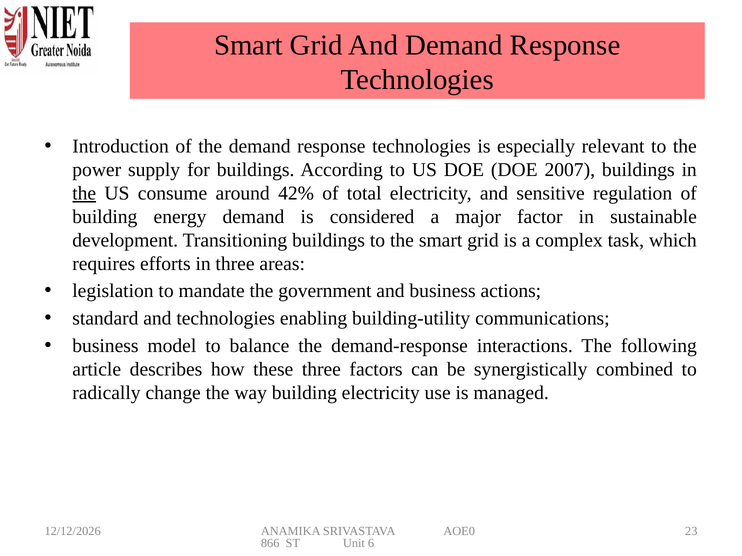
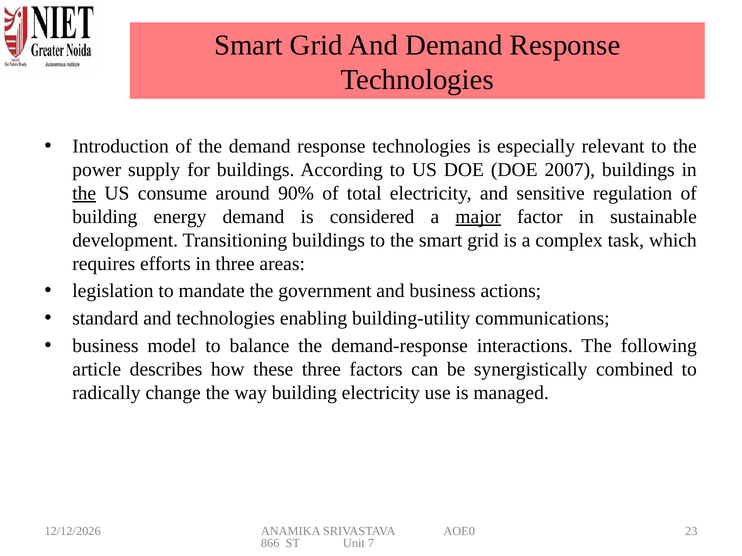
42%: 42% -> 90%
major underline: none -> present
6: 6 -> 7
